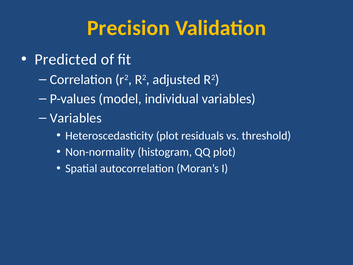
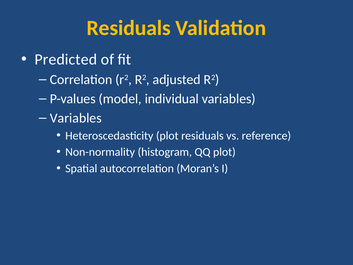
Precision at (129, 28): Precision -> Residuals
threshold: threshold -> reference
